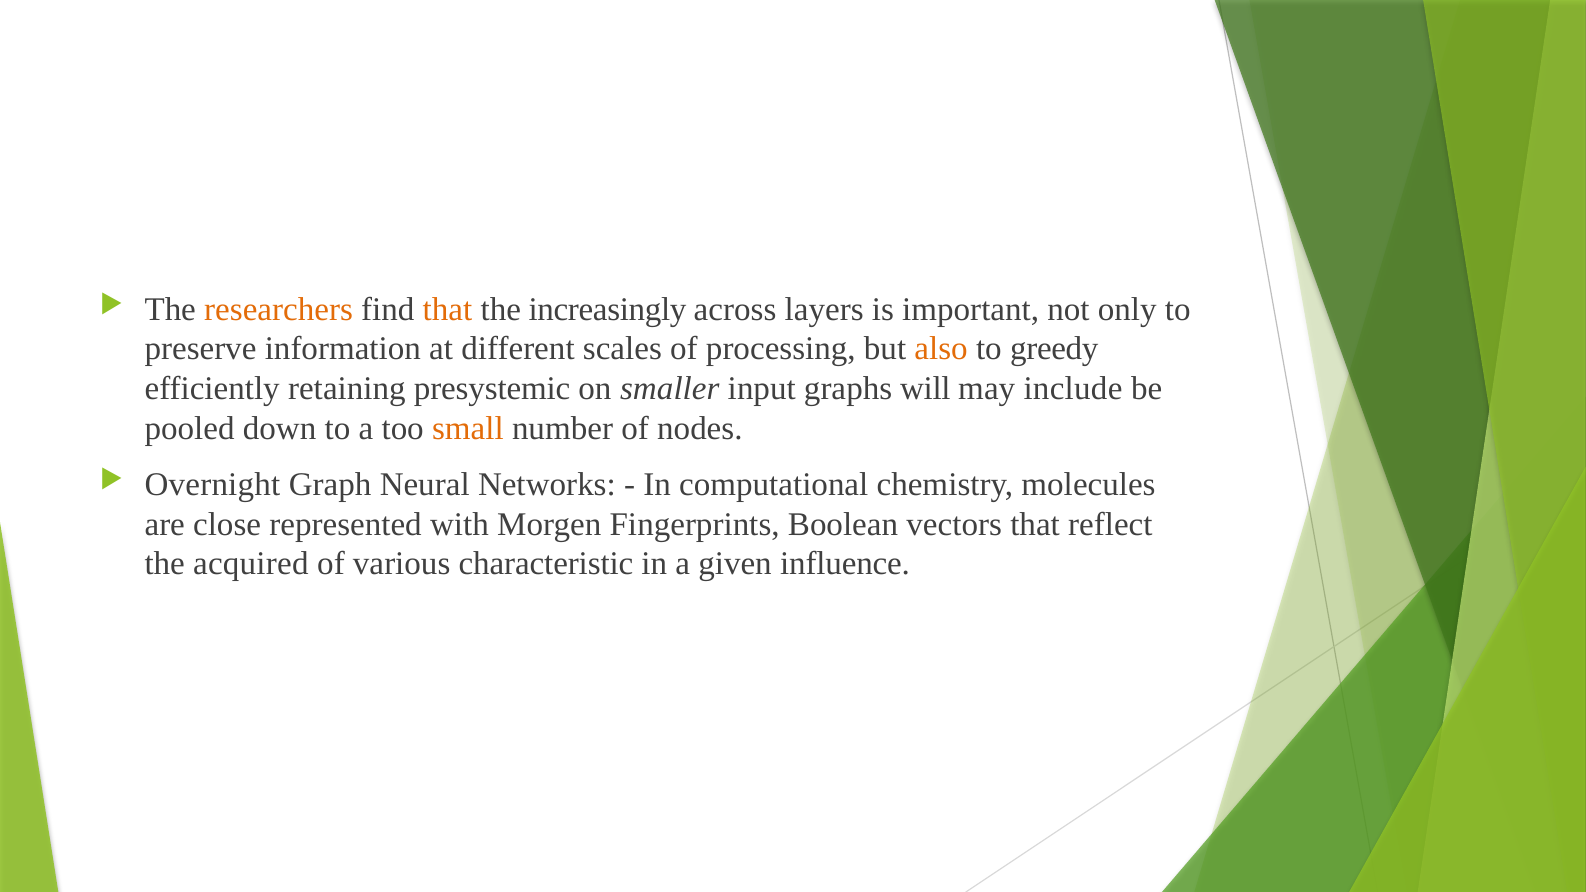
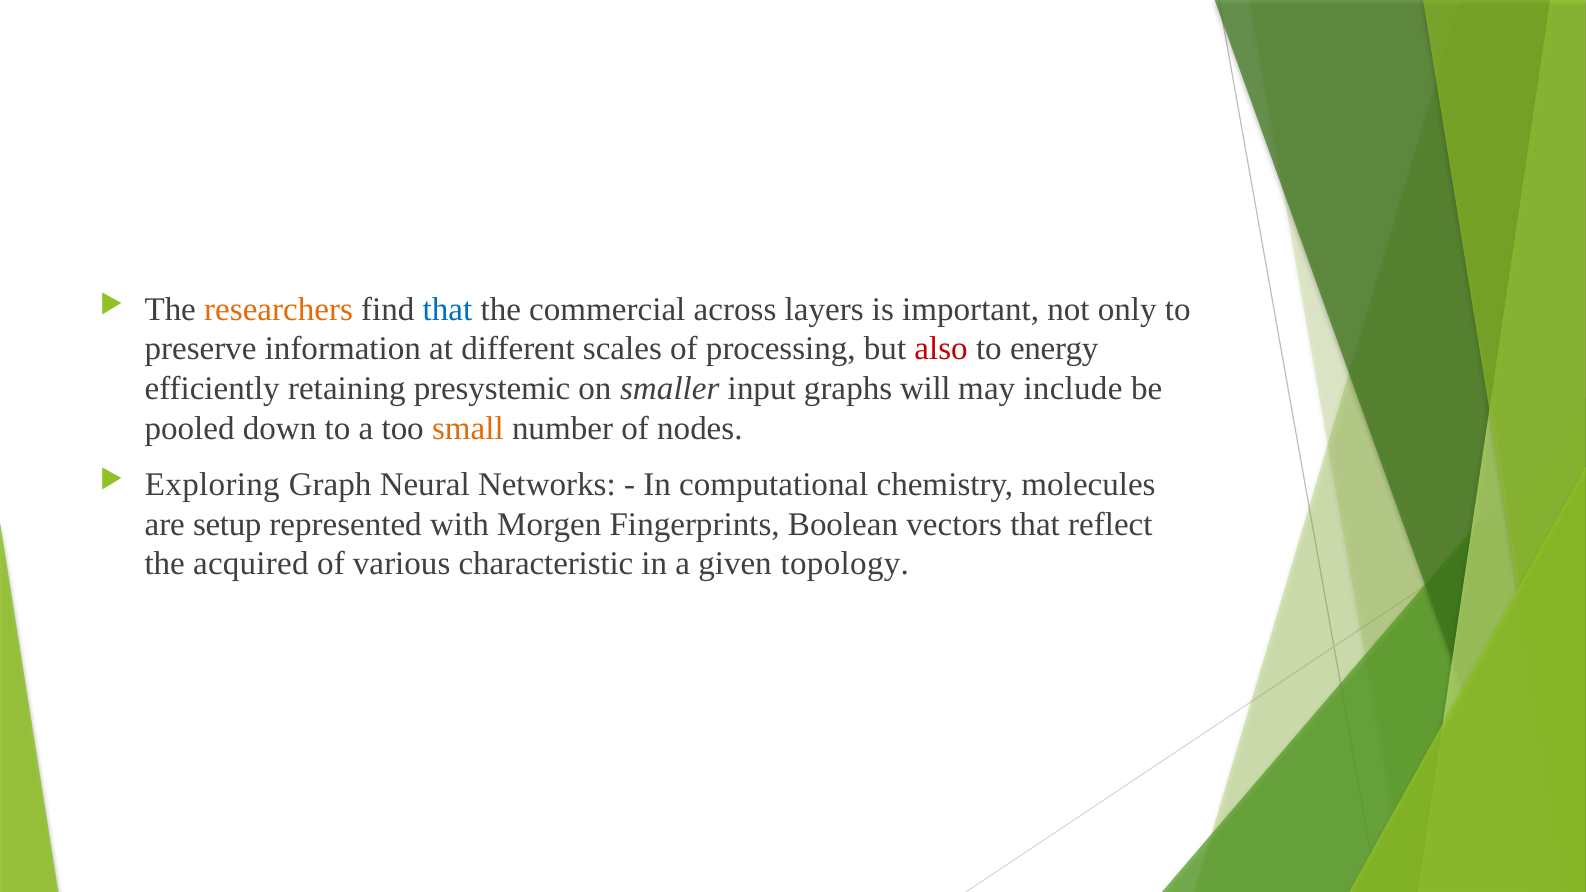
that at (447, 309) colour: orange -> blue
increasingly: increasingly -> commercial
also colour: orange -> red
greedy: greedy -> energy
Overnight: Overnight -> Exploring
close: close -> setup
influence: influence -> topology
